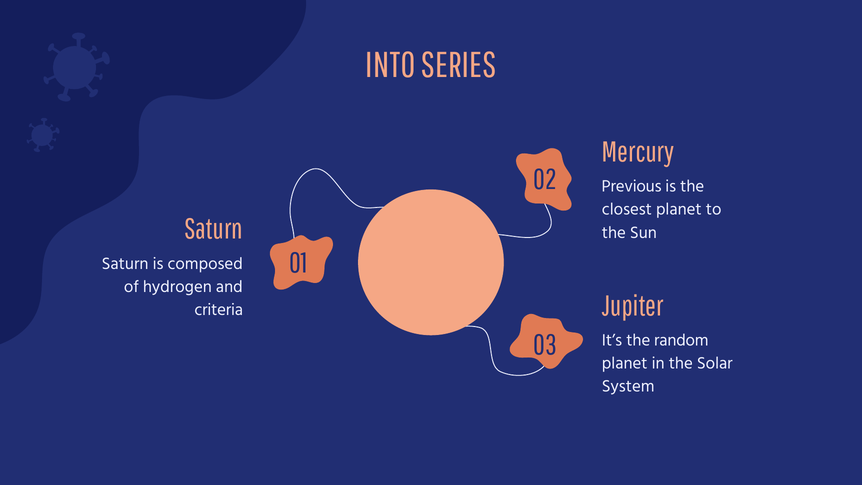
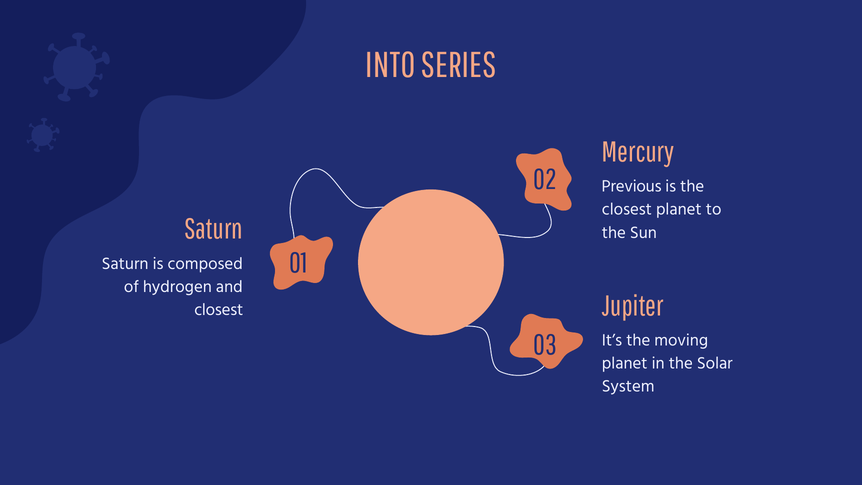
criteria at (219, 310): criteria -> closest
random: random -> moving
